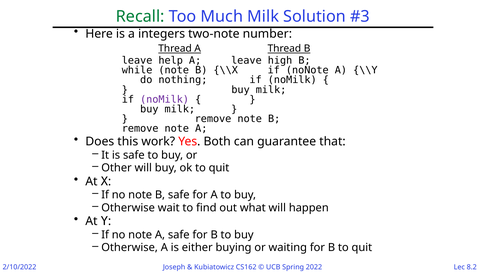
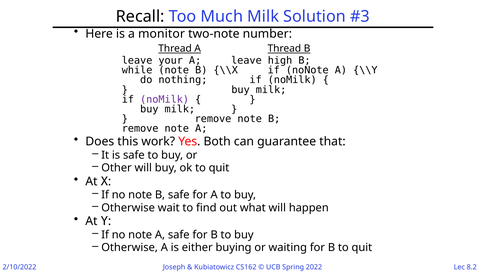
Recall colour: green -> black
integers: integers -> monitor
help: help -> your
